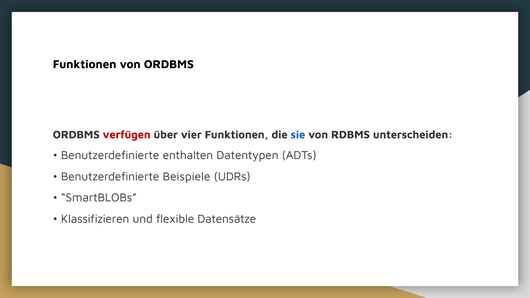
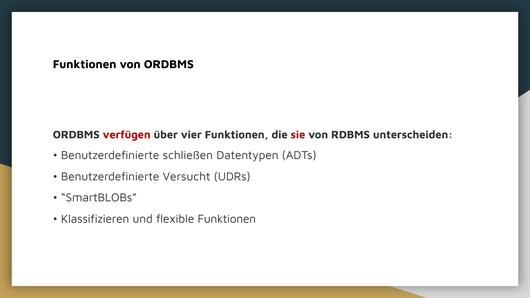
sie colour: blue -> red
enthalten: enthalten -> schließen
Beispiele: Beispiele -> Versucht
flexible Datensätze: Datensätze -> Funktionen
